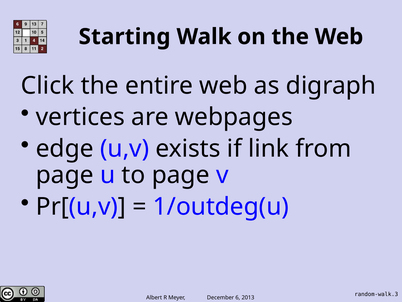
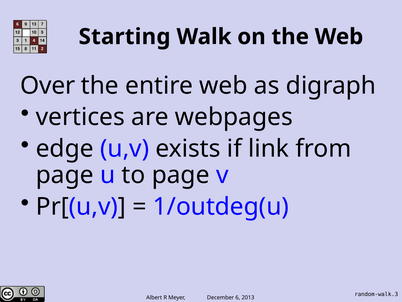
Click: Click -> Over
